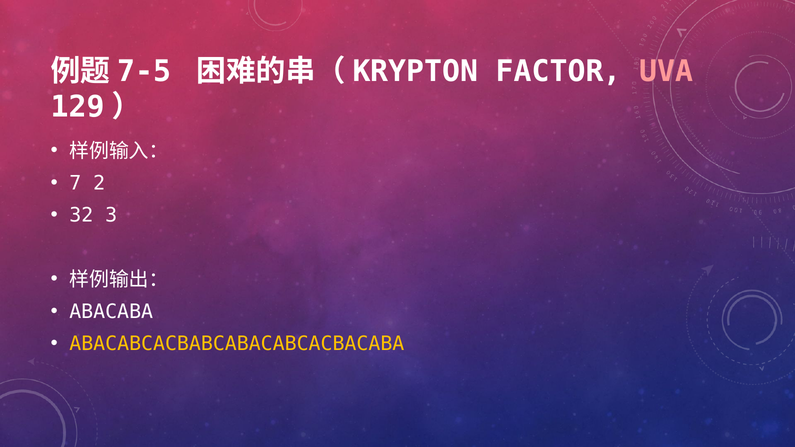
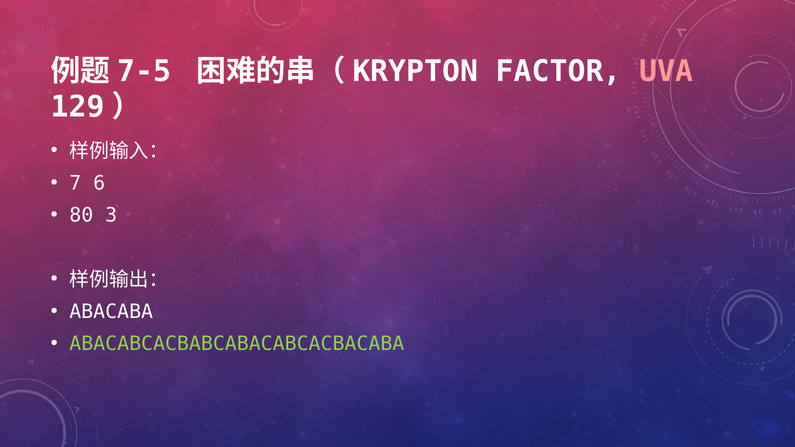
2: 2 -> 6
32: 32 -> 80
ABACABCACBABCABACABCACBACABA colour: yellow -> light green
